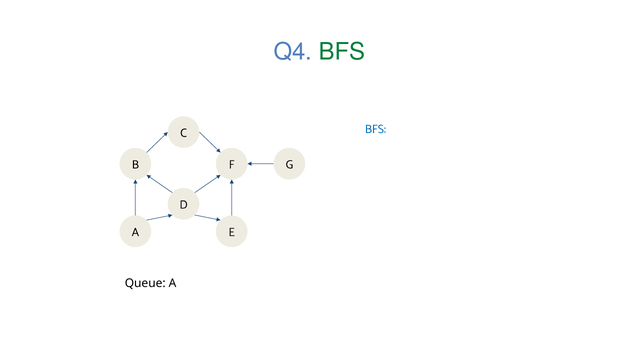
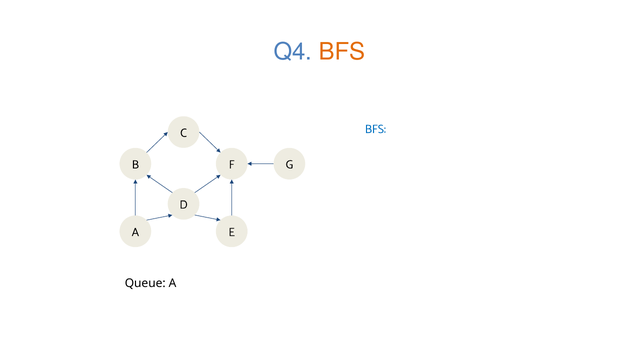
BFS at (342, 52) colour: green -> orange
